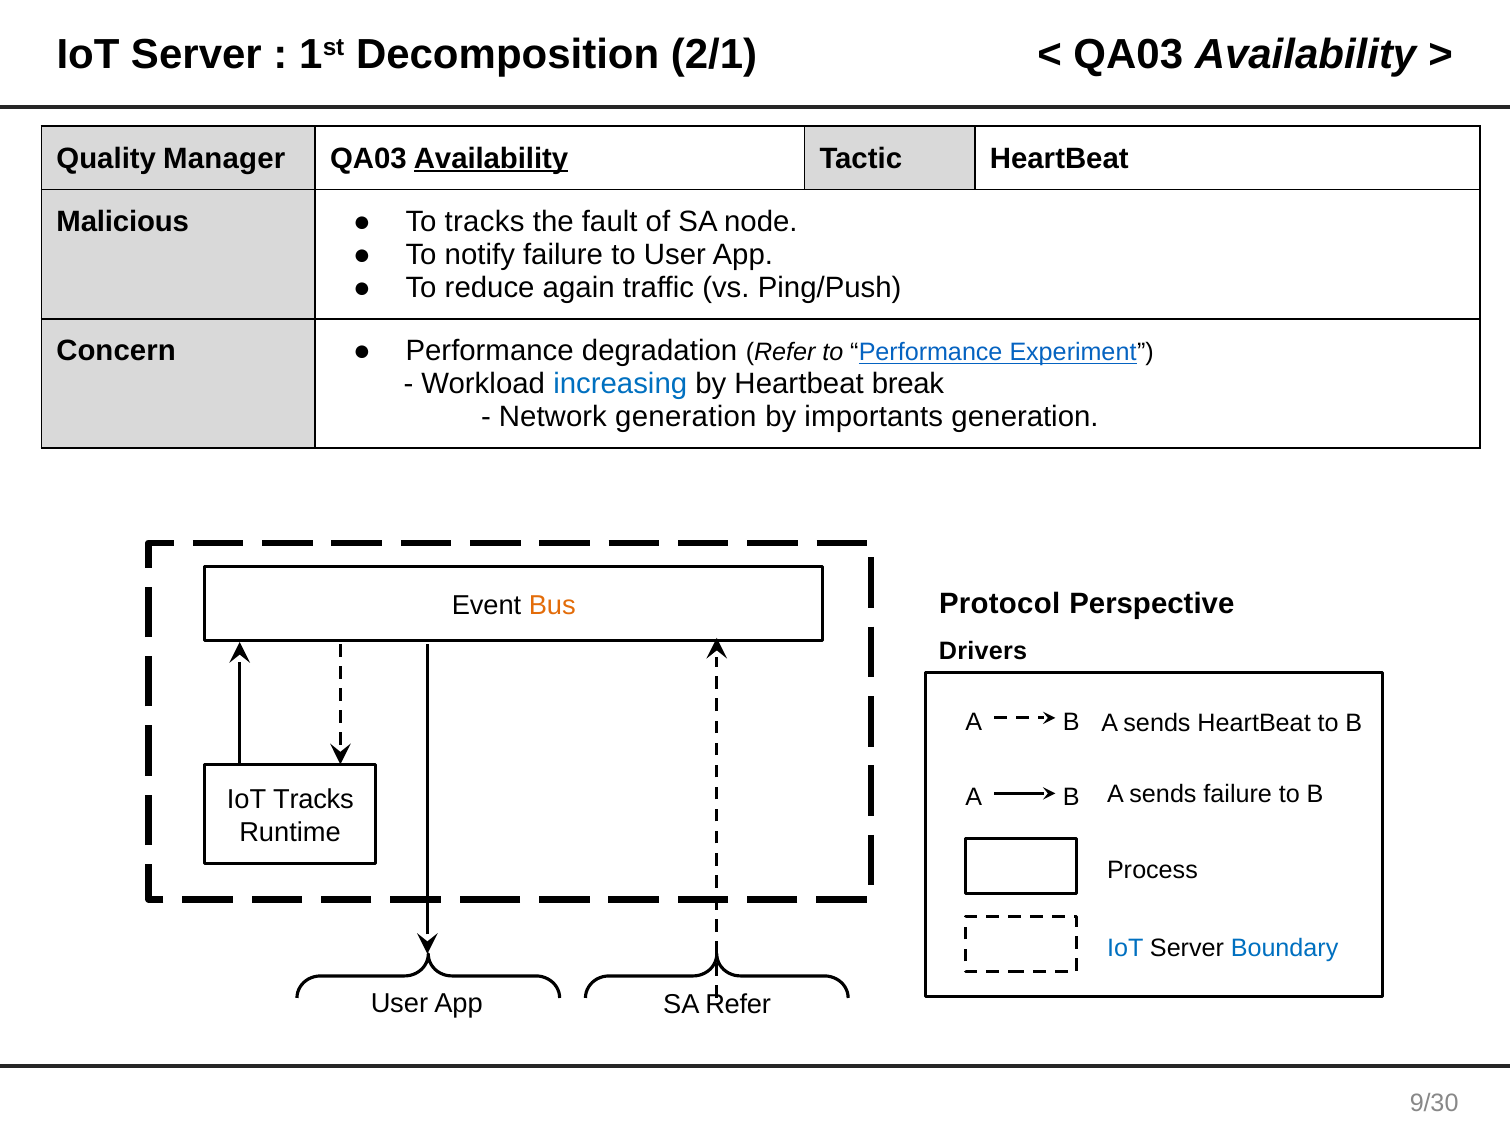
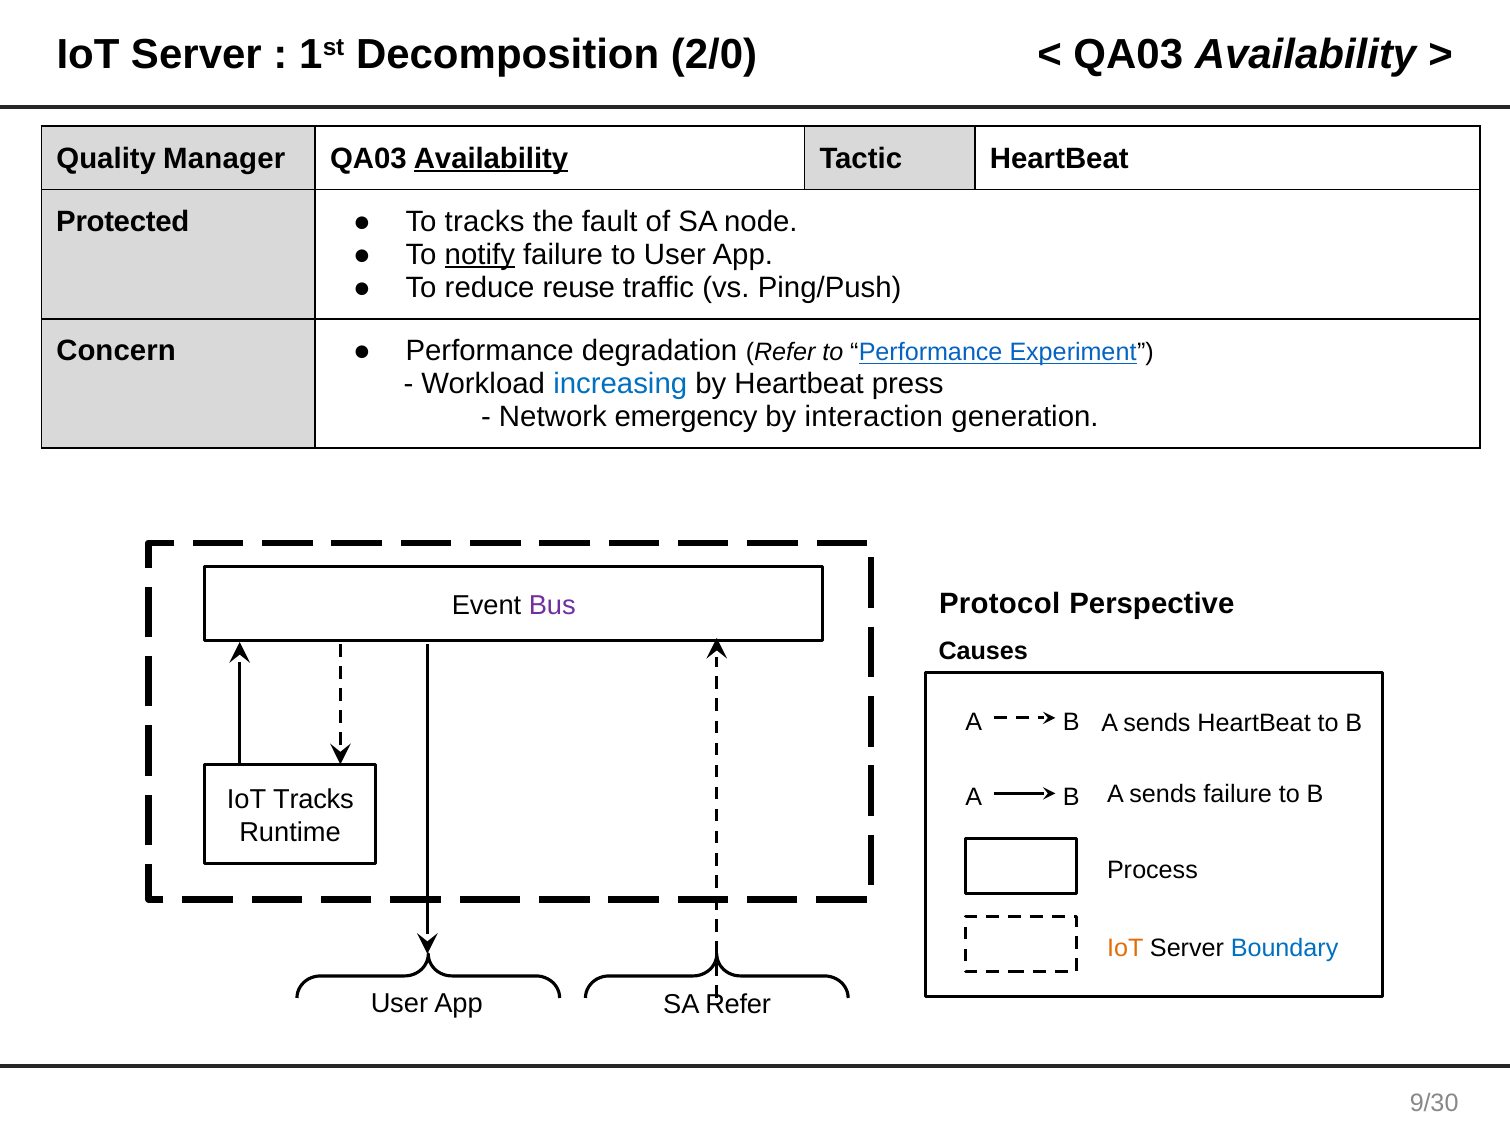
2/1: 2/1 -> 2/0
Malicious: Malicious -> Protected
notify underline: none -> present
again: again -> reuse
break: break -> press
Network generation: generation -> emergency
importants: importants -> interaction
Bus colour: orange -> purple
Drivers: Drivers -> Causes
IoT at (1125, 948) colour: blue -> orange
